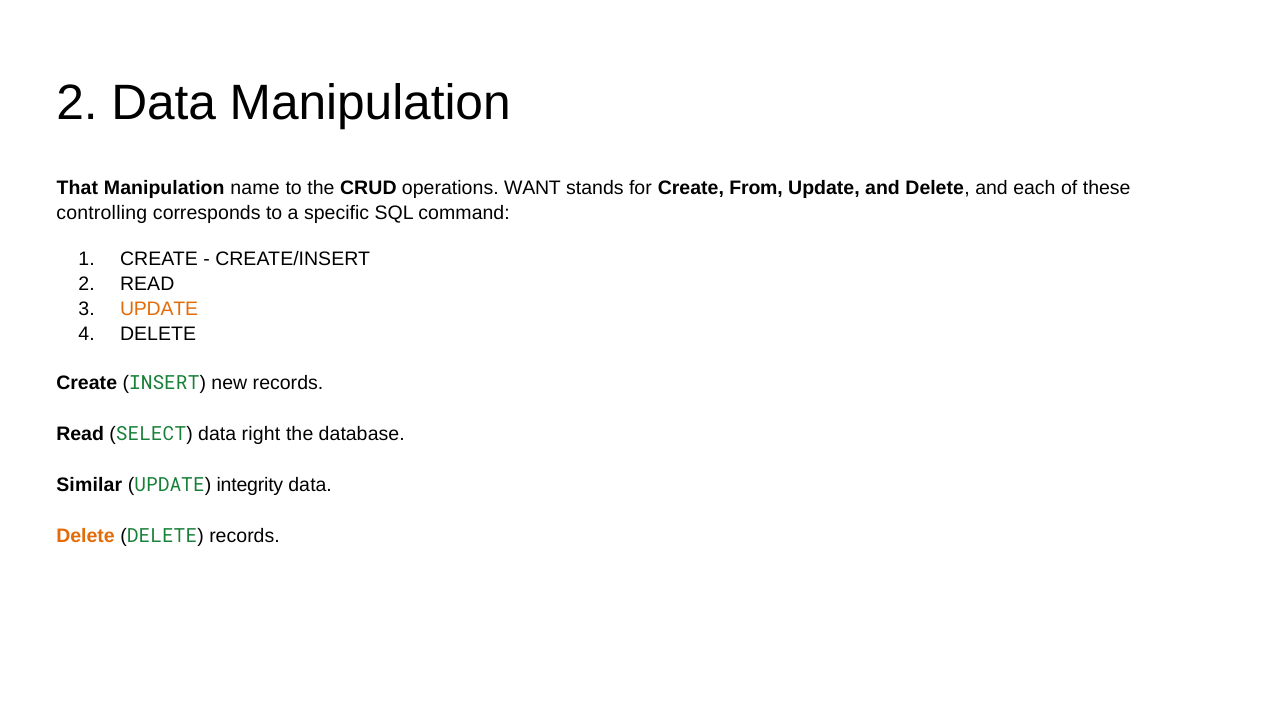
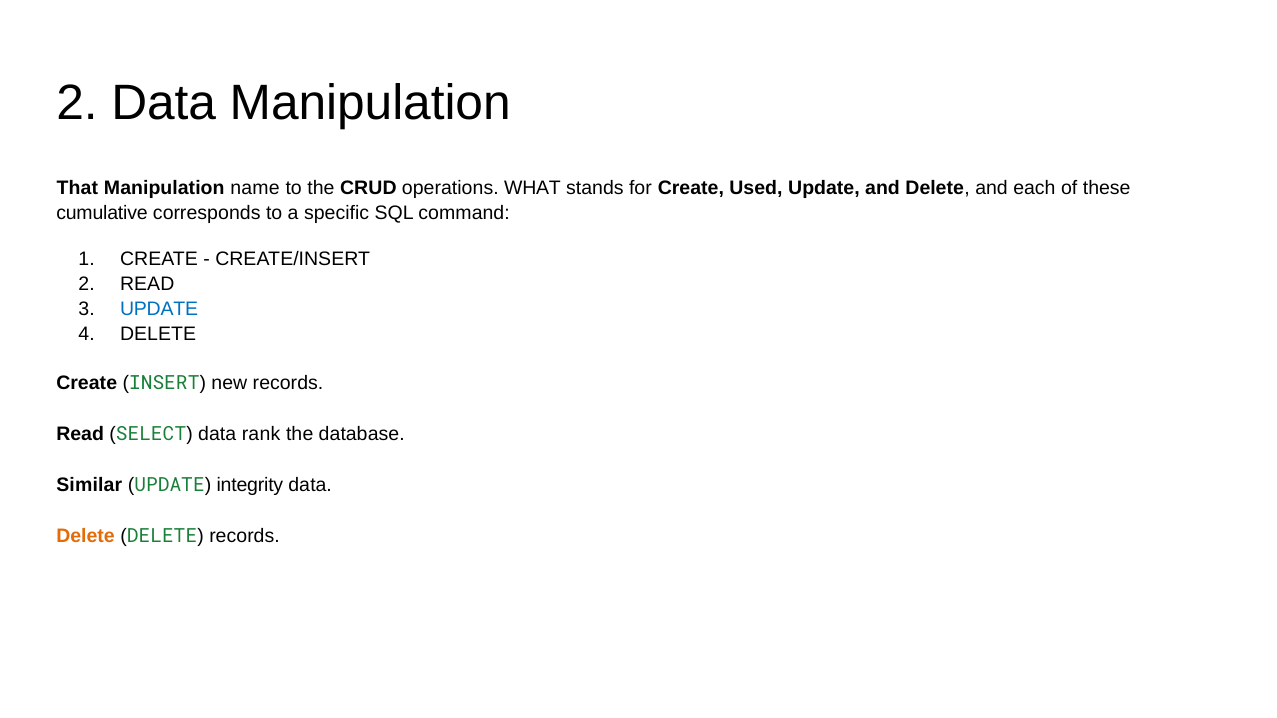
WANT: WANT -> WHAT
From: From -> Used
controlling: controlling -> cumulative
UPDATE at (159, 309) colour: orange -> blue
right: right -> rank
